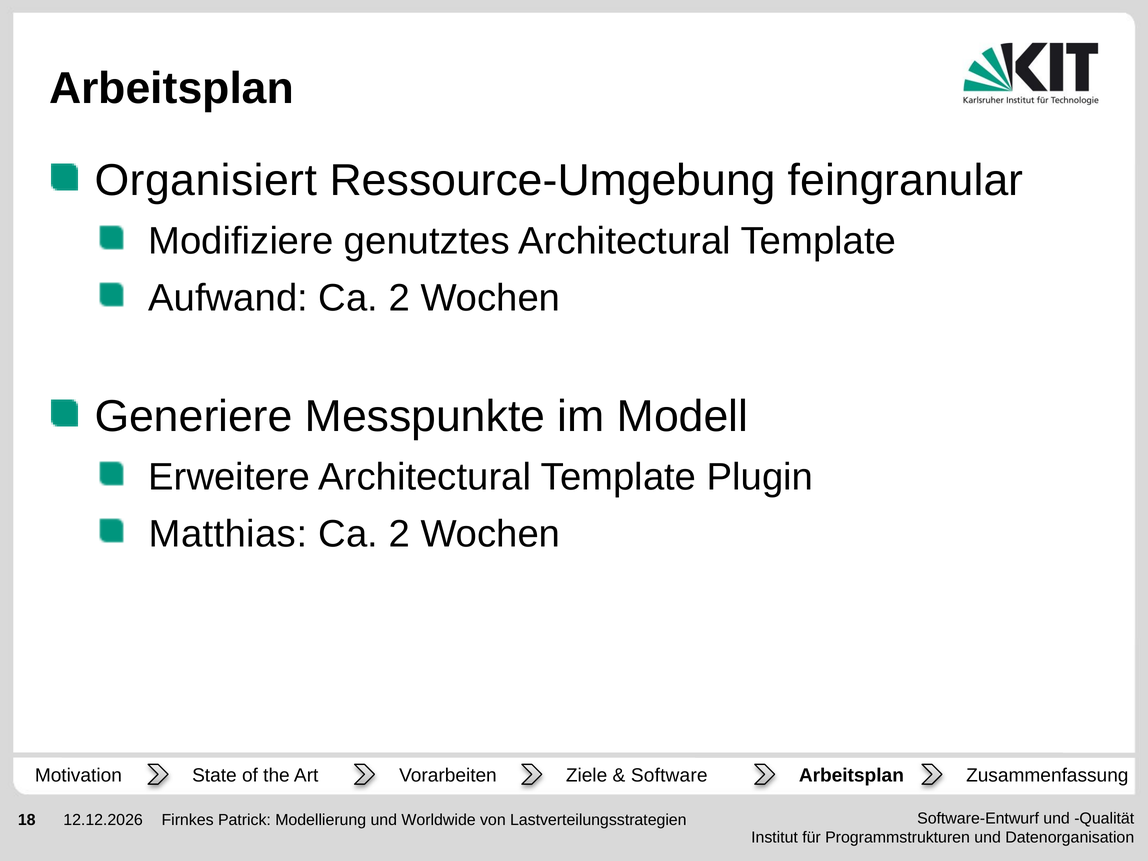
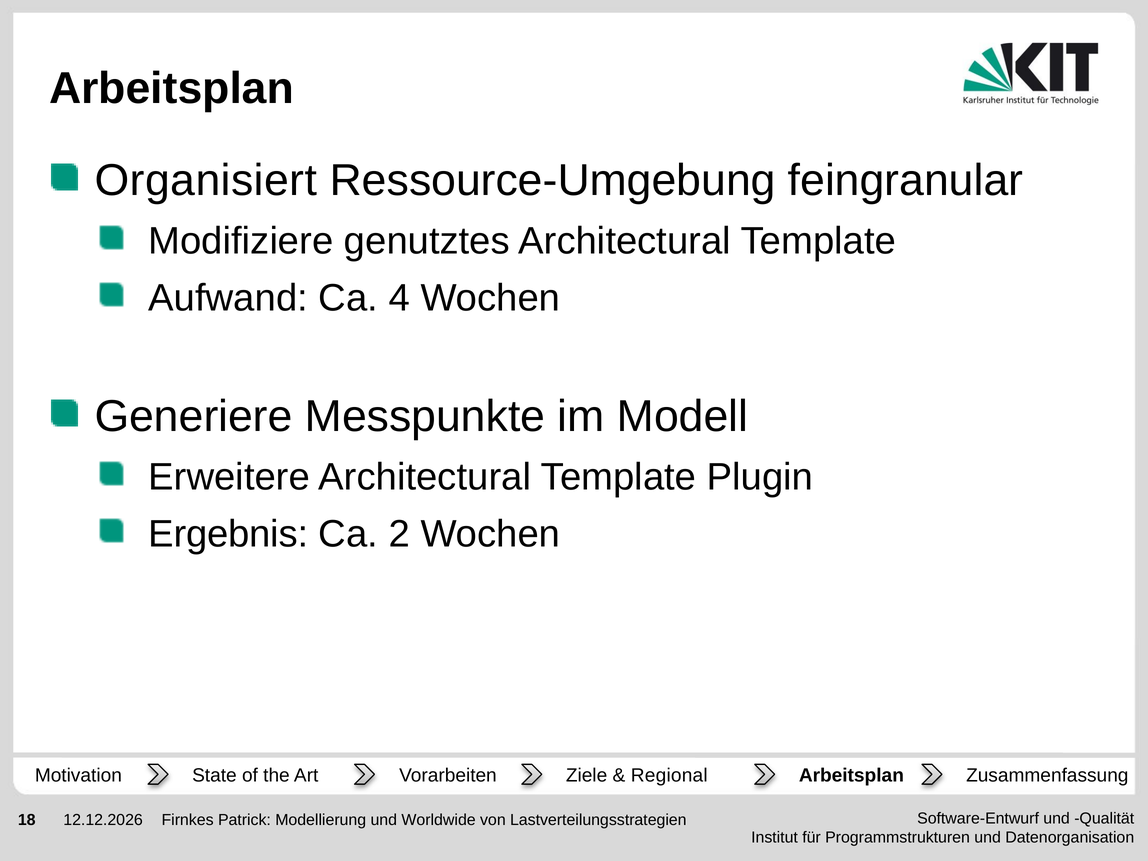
Aufwand Ca 2: 2 -> 4
Matthias: Matthias -> Ergebnis
Software: Software -> Regional
